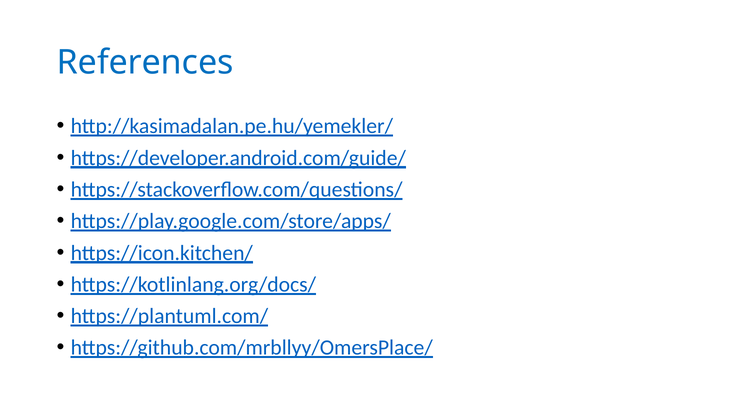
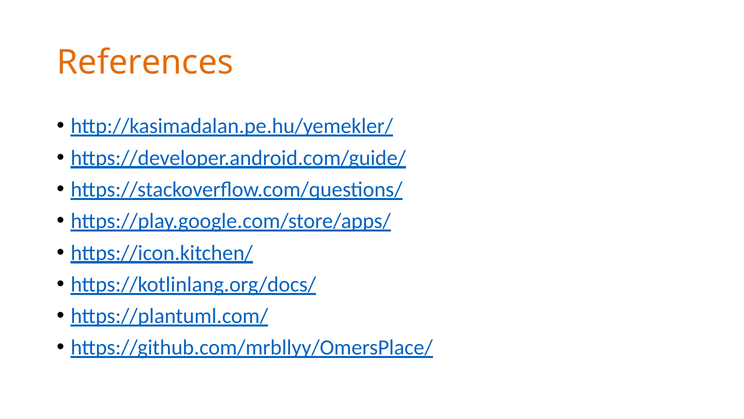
References colour: blue -> orange
